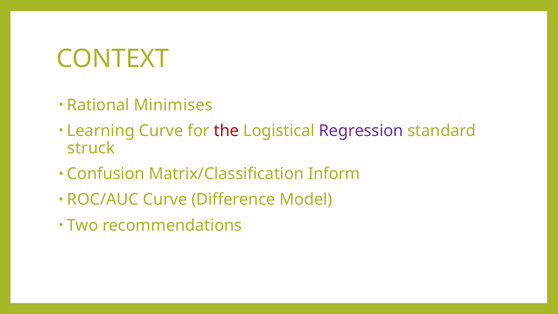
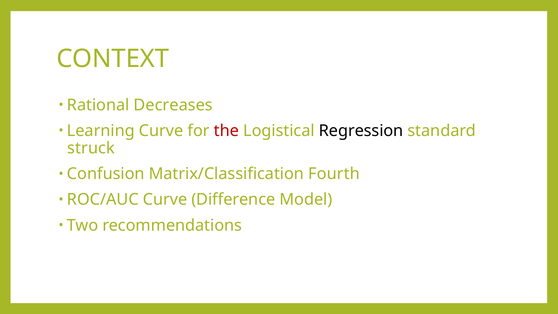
Minimises: Minimises -> Decreases
Regression colour: purple -> black
Inform: Inform -> Fourth
